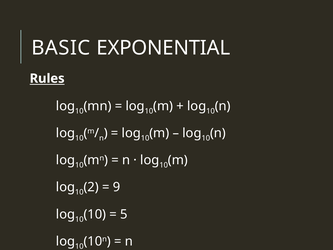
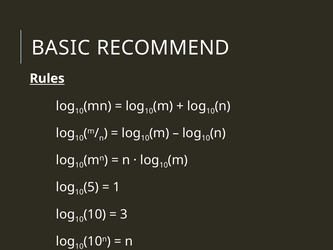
EXPONENTIAL: EXPONENTIAL -> RECOMMEND
2: 2 -> 5
9: 9 -> 1
5: 5 -> 3
